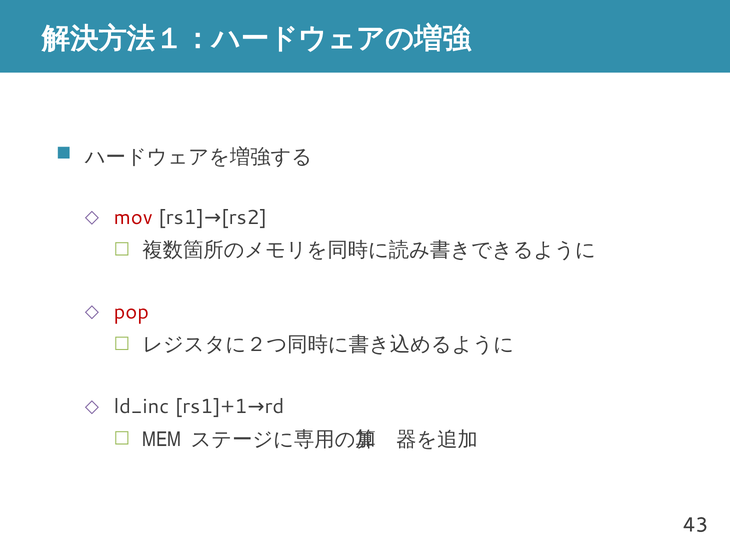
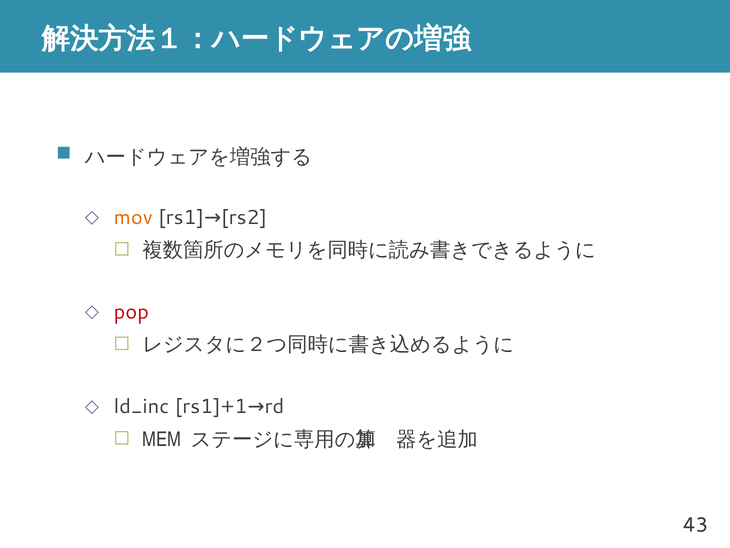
mov colour: red -> orange
